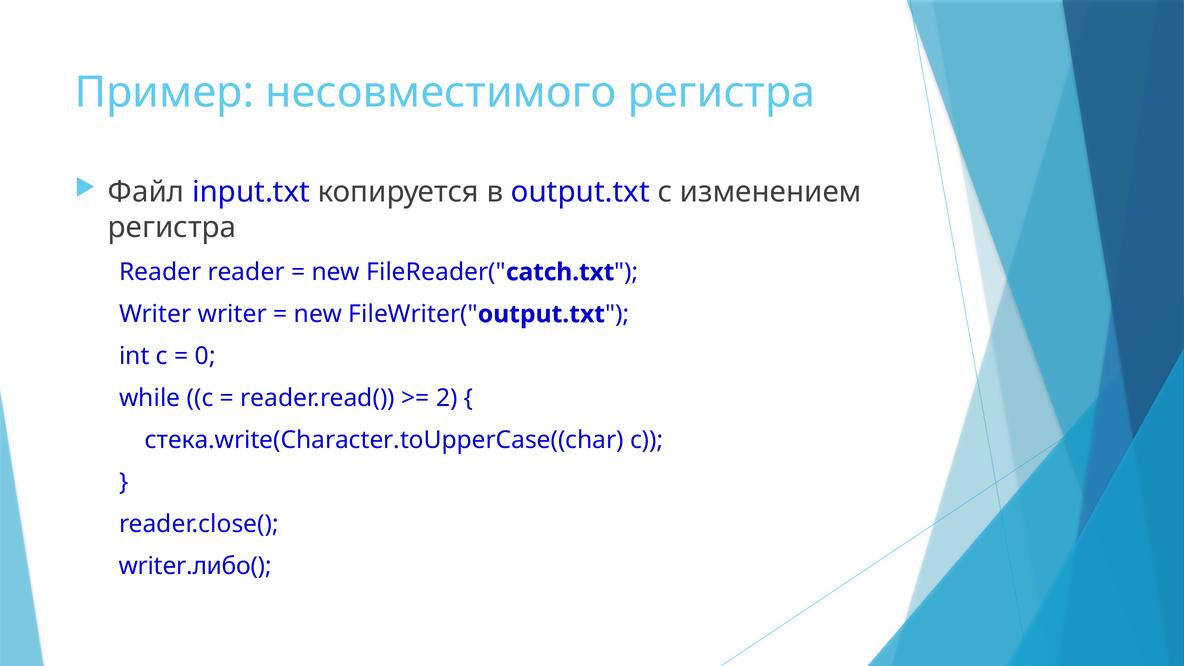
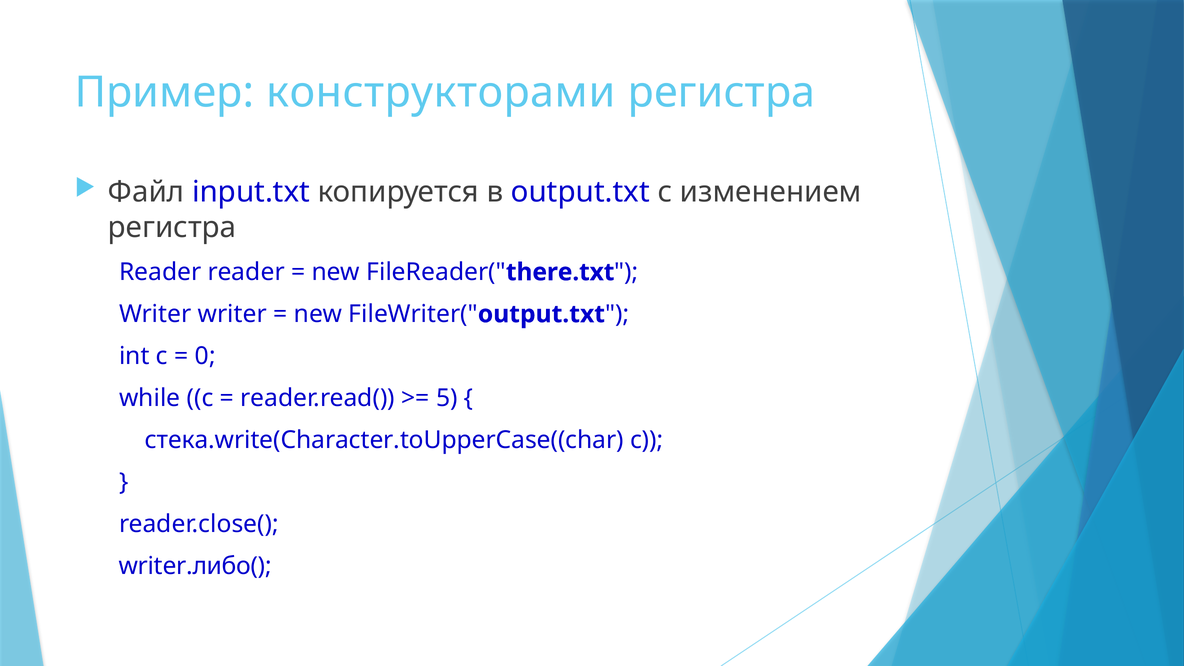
несовместимого: несовместимого -> конструкторами
catch.txt: catch.txt -> there.txt
2: 2 -> 5
